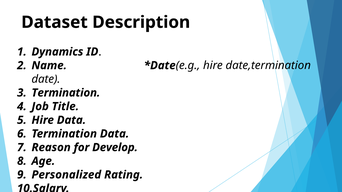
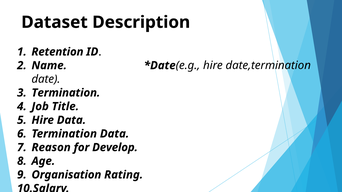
Dynamics: Dynamics -> Retention
Personalized: Personalized -> Organisation
